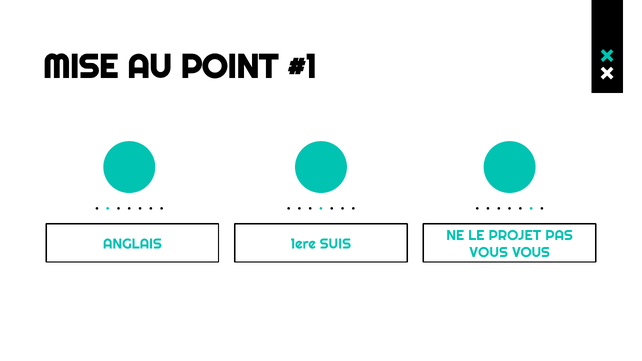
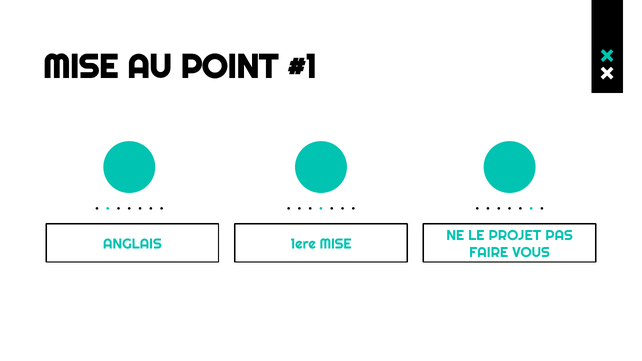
1ere SUIS: SUIS -> MISE
VOUS at (489, 253): VOUS -> FAIRE
